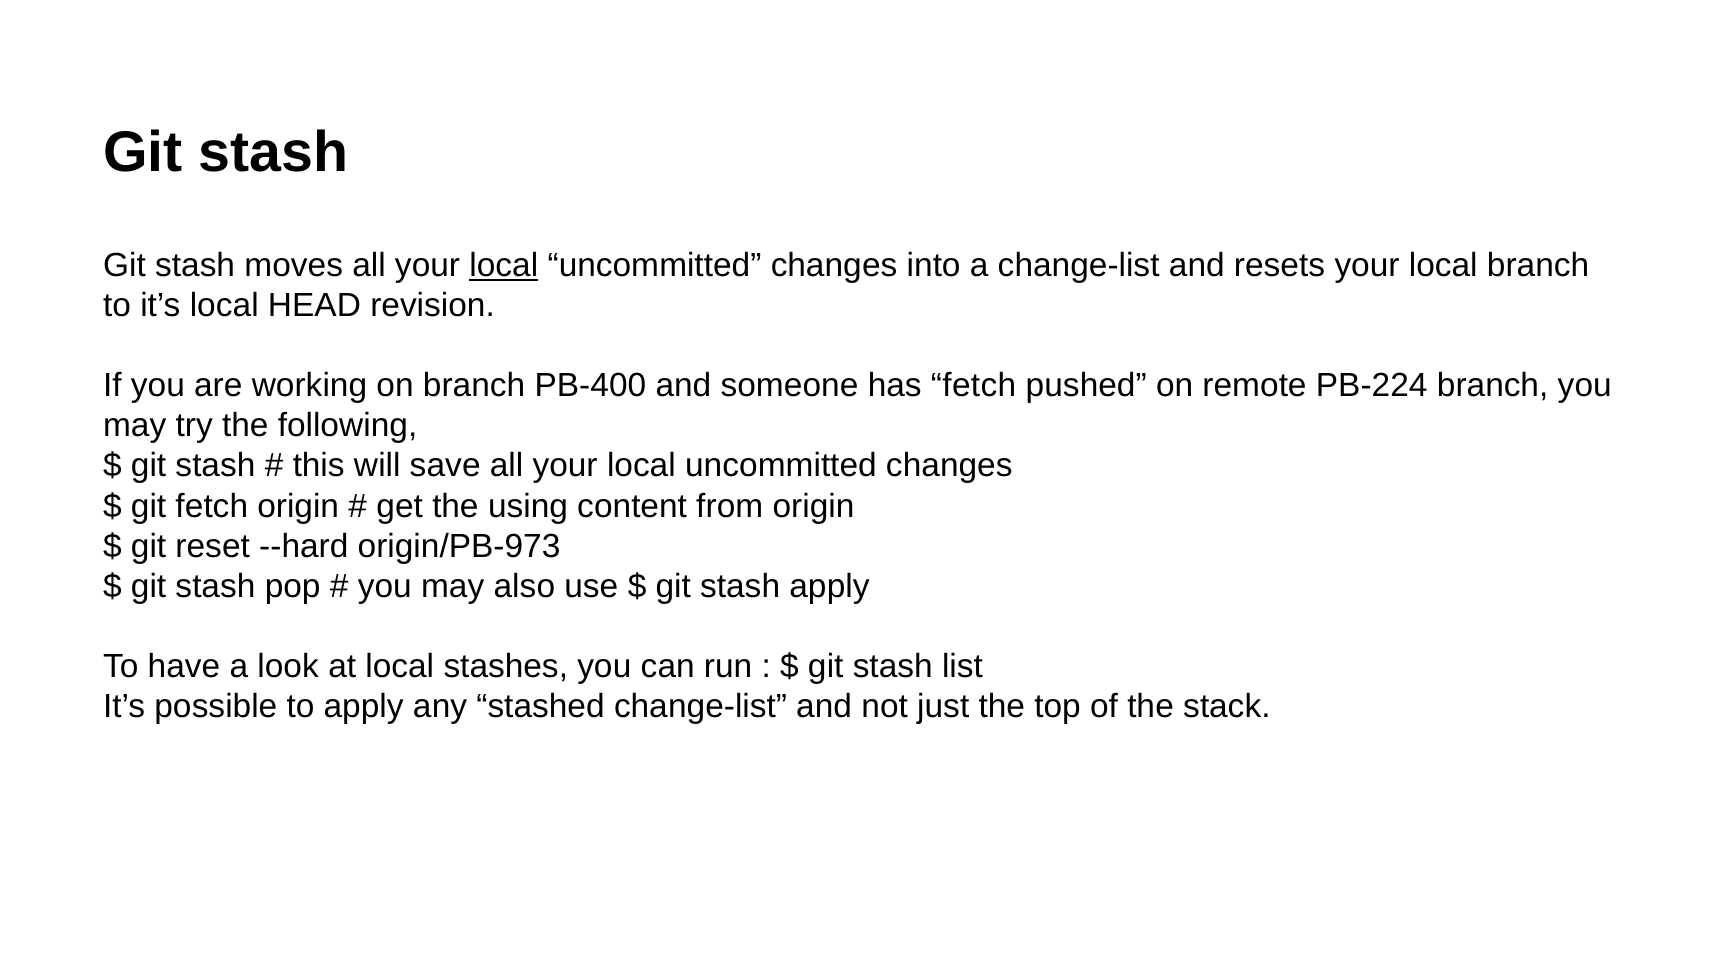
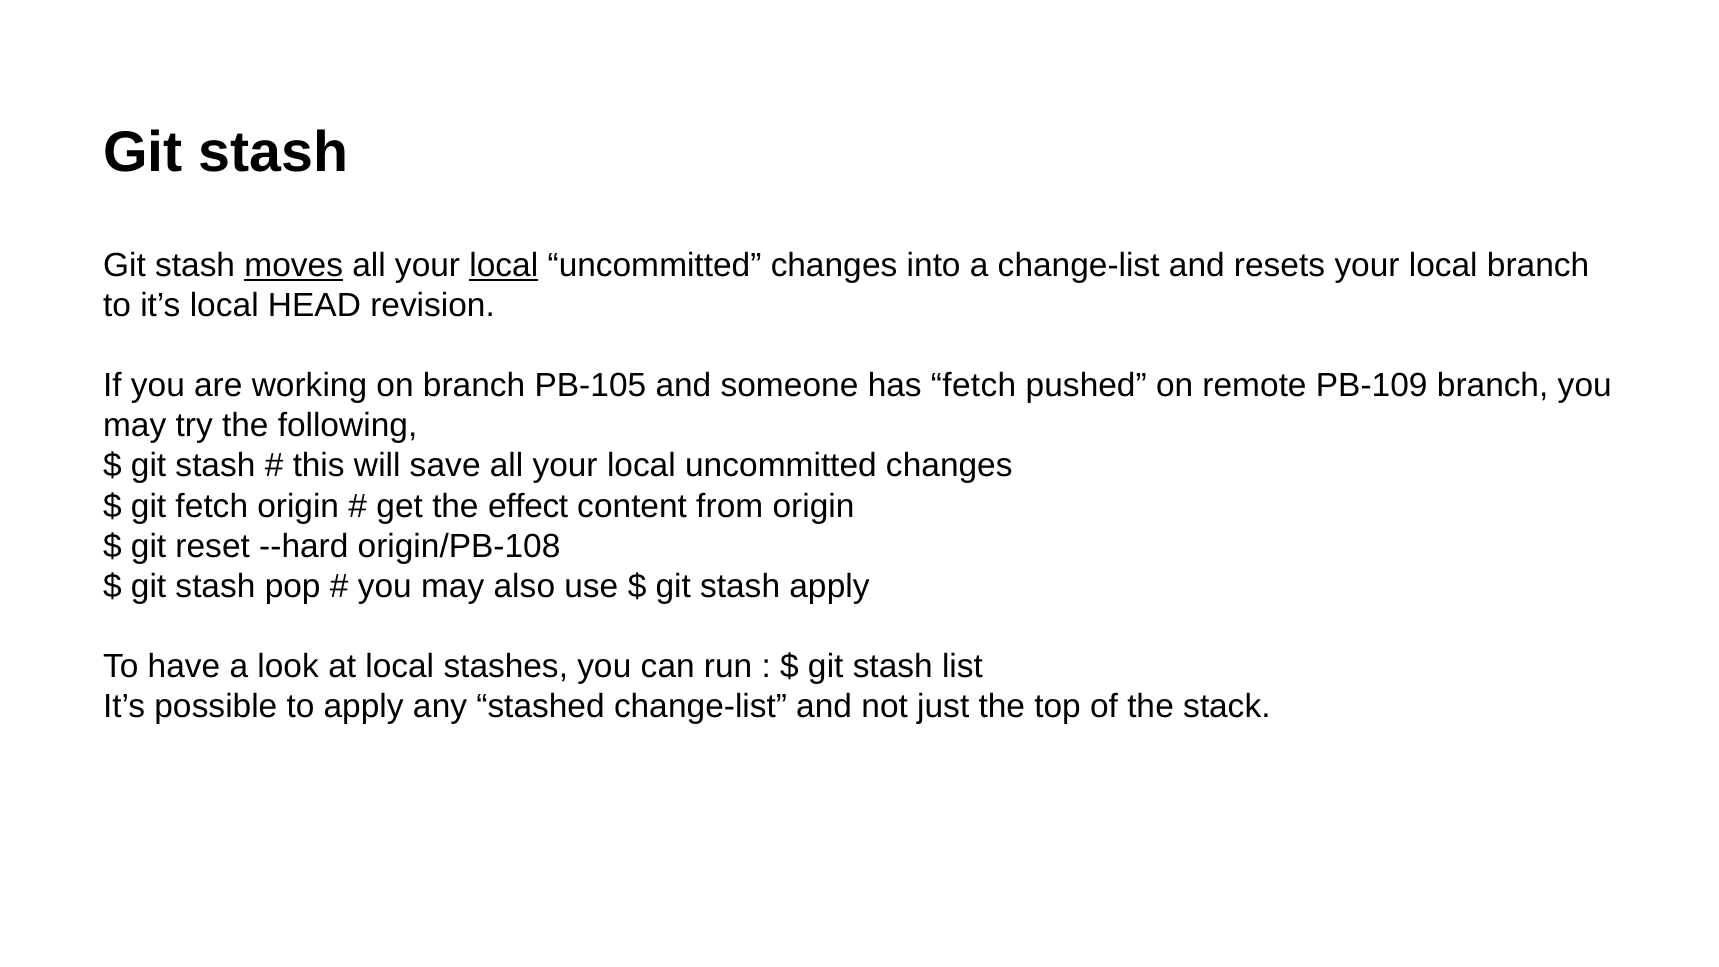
moves underline: none -> present
PB-400: PB-400 -> PB-105
PB-224: PB-224 -> PB-109
using: using -> effect
origin/PB-973: origin/PB-973 -> origin/PB-108
